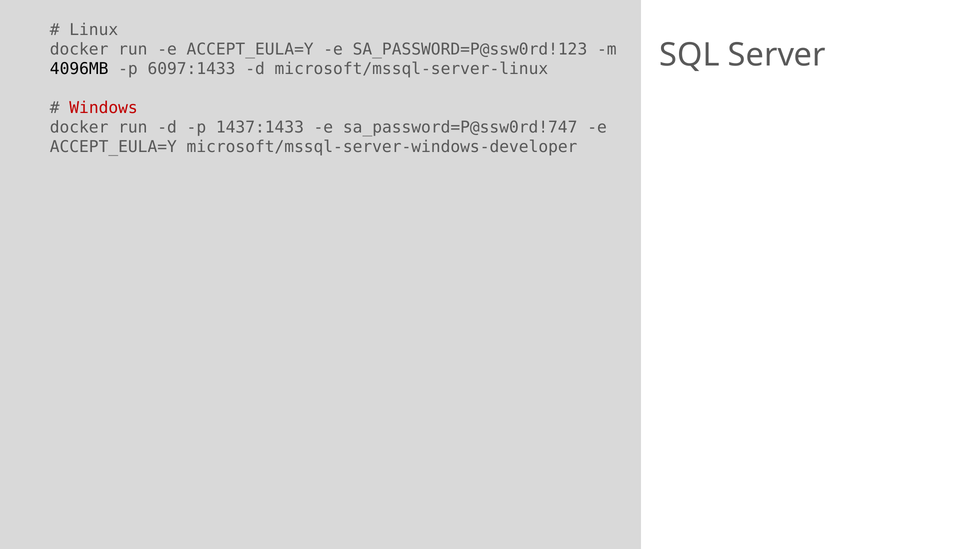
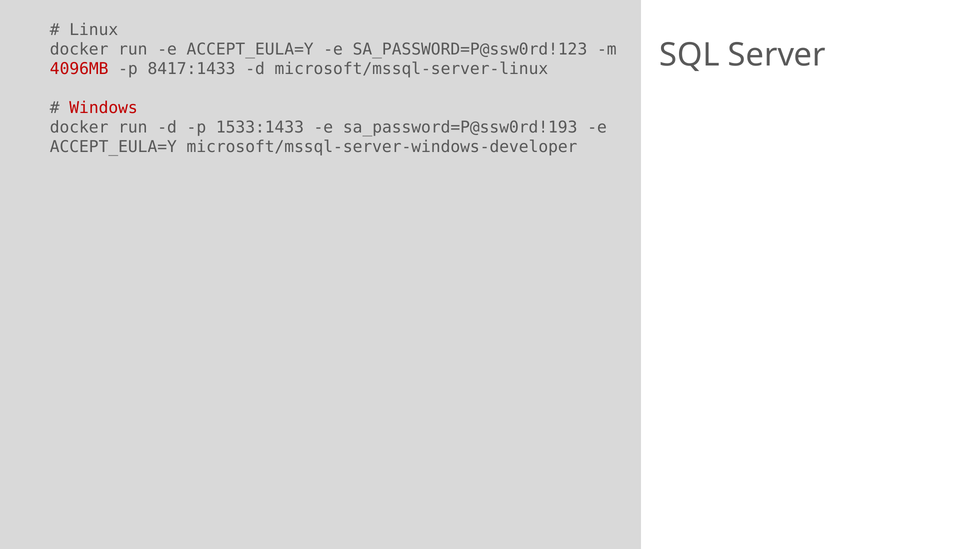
4096MB colour: black -> red
6097:1433: 6097:1433 -> 8417:1433
1437:1433: 1437:1433 -> 1533:1433
sa_password=P@ssw0rd!747: sa_password=P@ssw0rd!747 -> sa_password=P@ssw0rd!193
